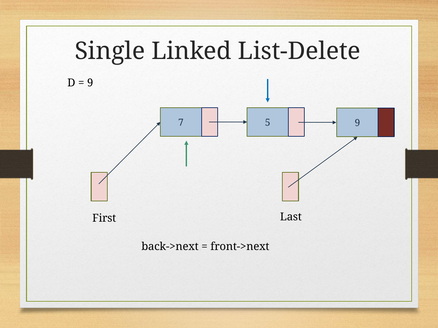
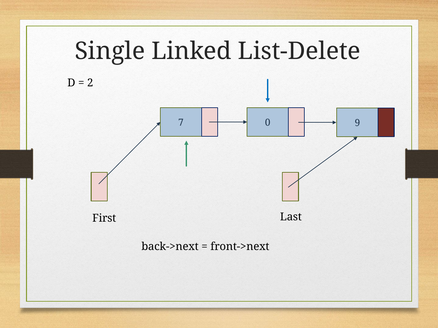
9 at (90, 83): 9 -> 2
5: 5 -> 0
